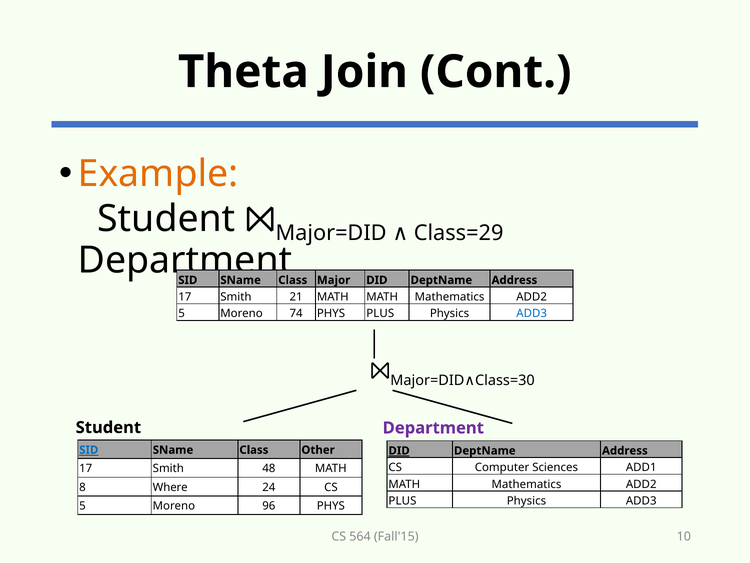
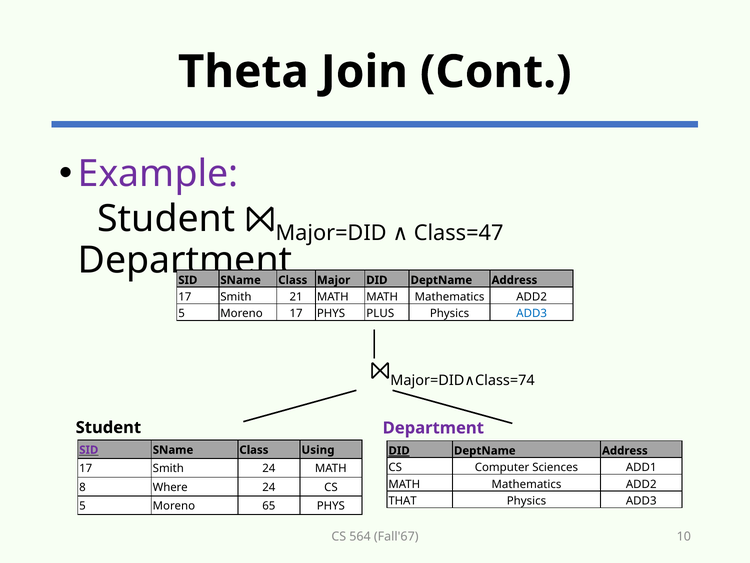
Example colour: orange -> purple
Class=29: Class=29 -> Class=47
Moreno 74: 74 -> 17
Class=30: Class=30 -> Class=74
SID at (89, 450) colour: blue -> purple
Other: Other -> Using
Smith 48: 48 -> 24
PLUS at (402, 501): PLUS -> THAT
96: 96 -> 65
Fall'15: Fall'15 -> Fall'67
